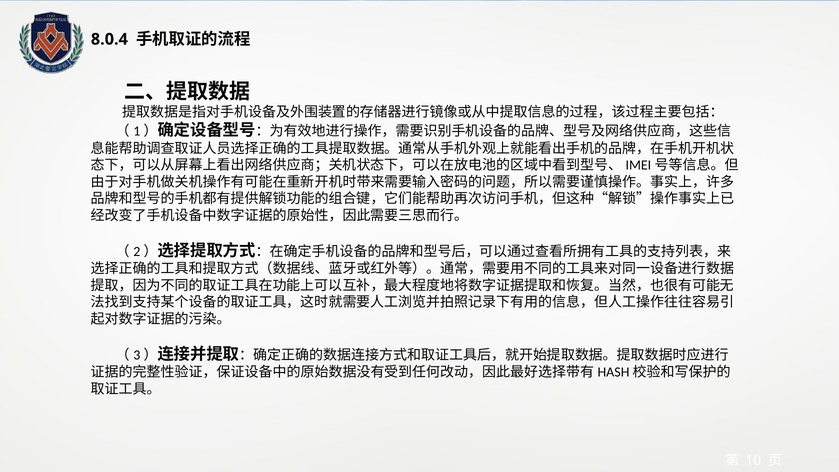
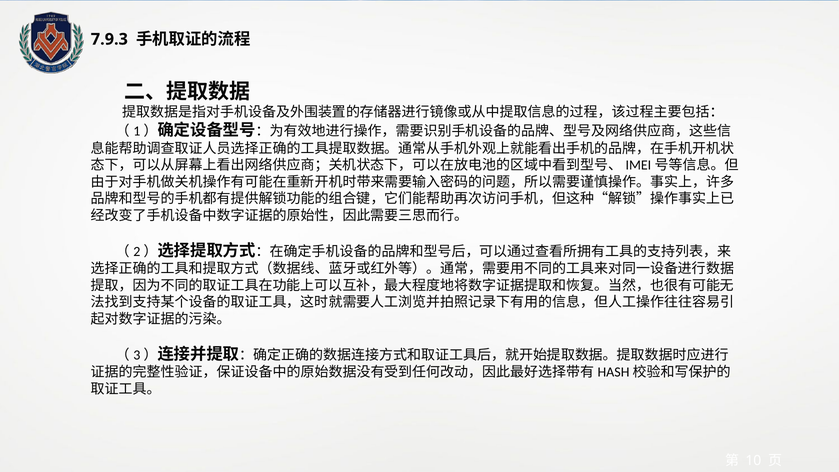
8.0.4: 8.0.4 -> 7.9.3
